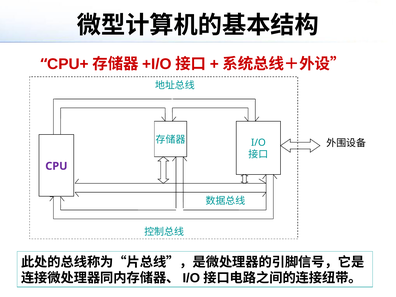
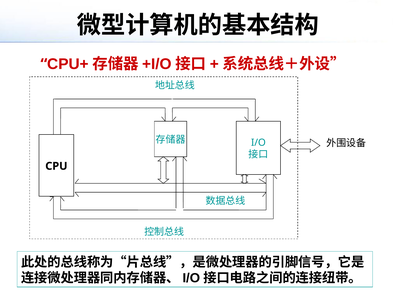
CPU colour: purple -> black
